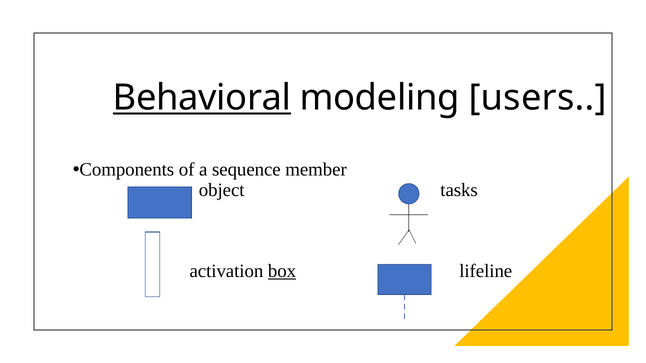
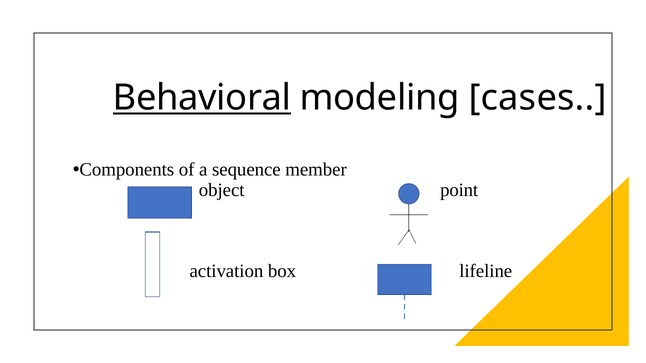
users: users -> cases
tasks: tasks -> point
box underline: present -> none
